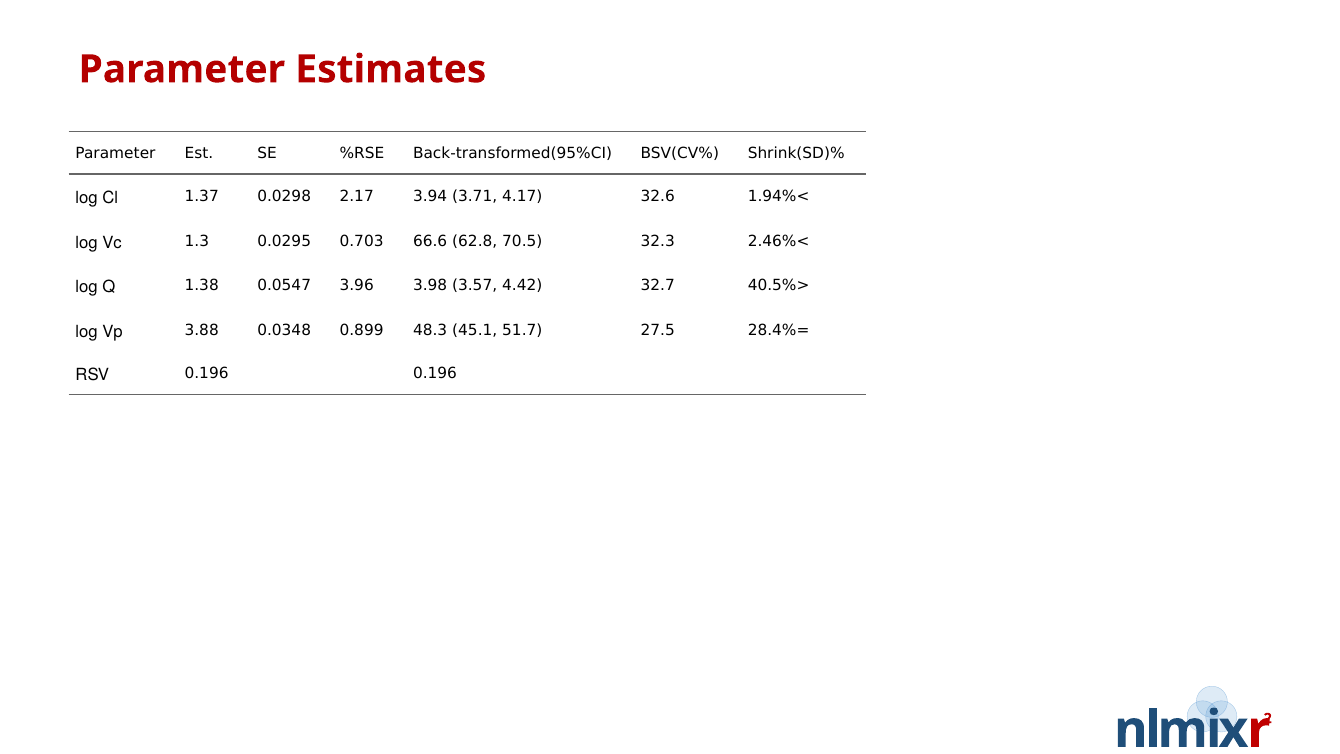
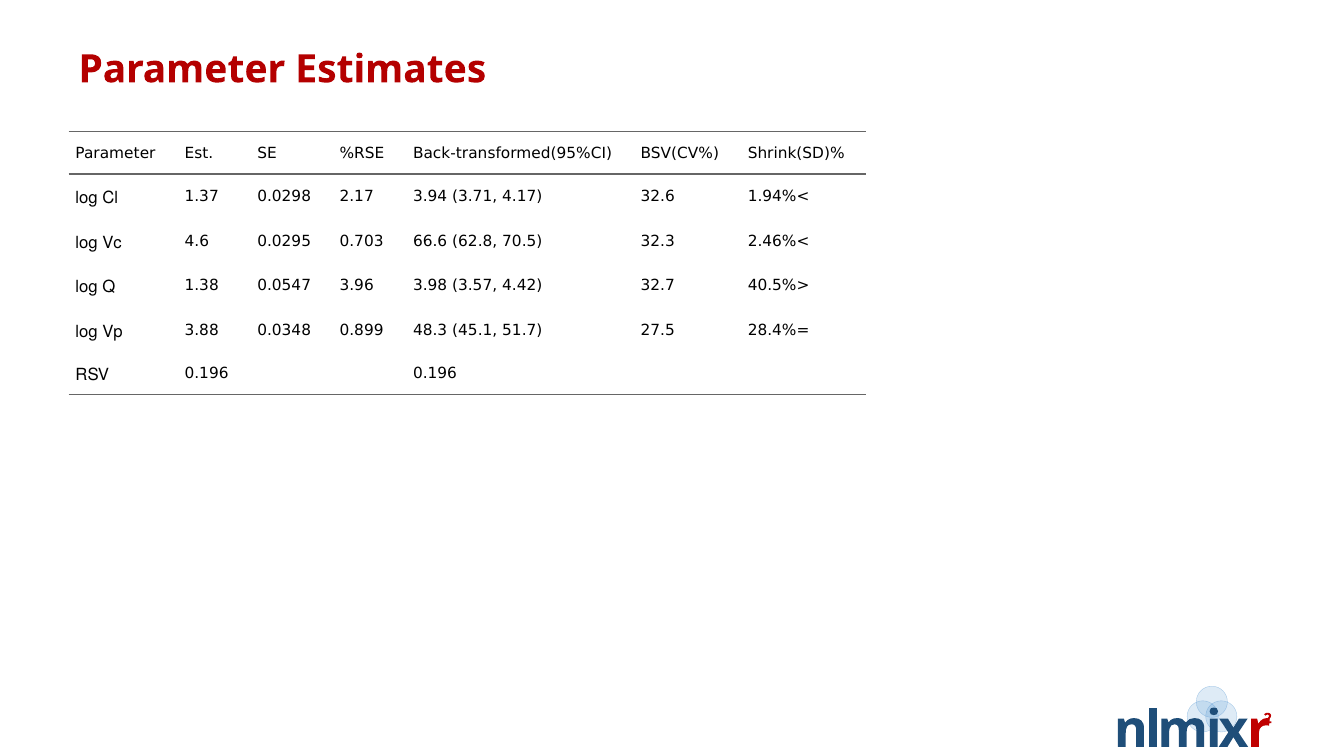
1.3: 1.3 -> 4.6
